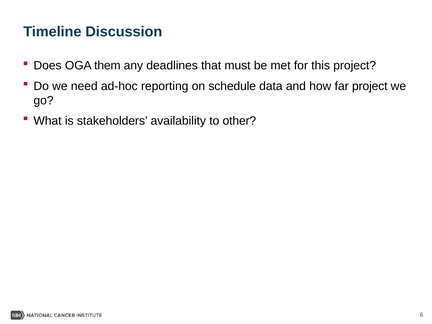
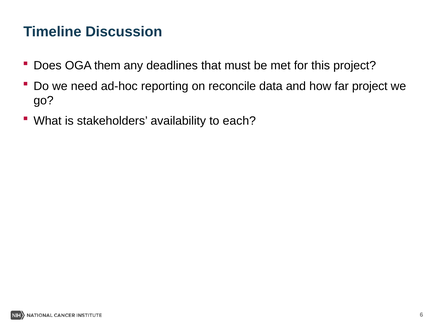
schedule: schedule -> reconcile
other: other -> each
